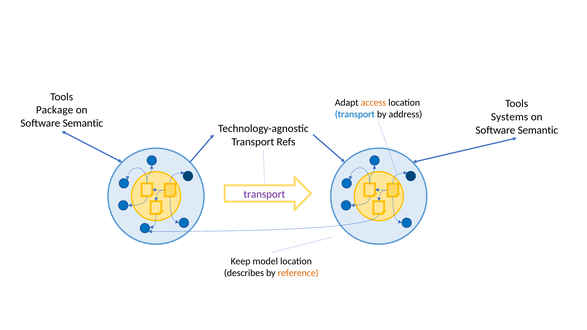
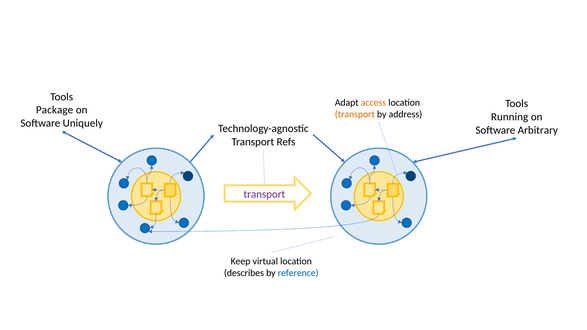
transport at (355, 114) colour: blue -> orange
Systems: Systems -> Running
Semantic at (83, 123): Semantic -> Uniquely
Semantic at (538, 130): Semantic -> Arbitrary
model: model -> virtual
reference colour: orange -> blue
